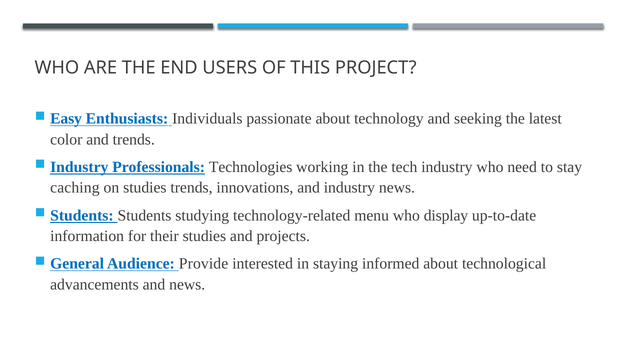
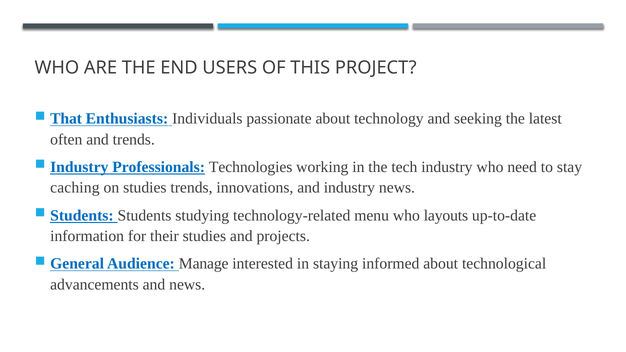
Easy: Easy -> That
color: color -> often
display: display -> layouts
Provide: Provide -> Manage
